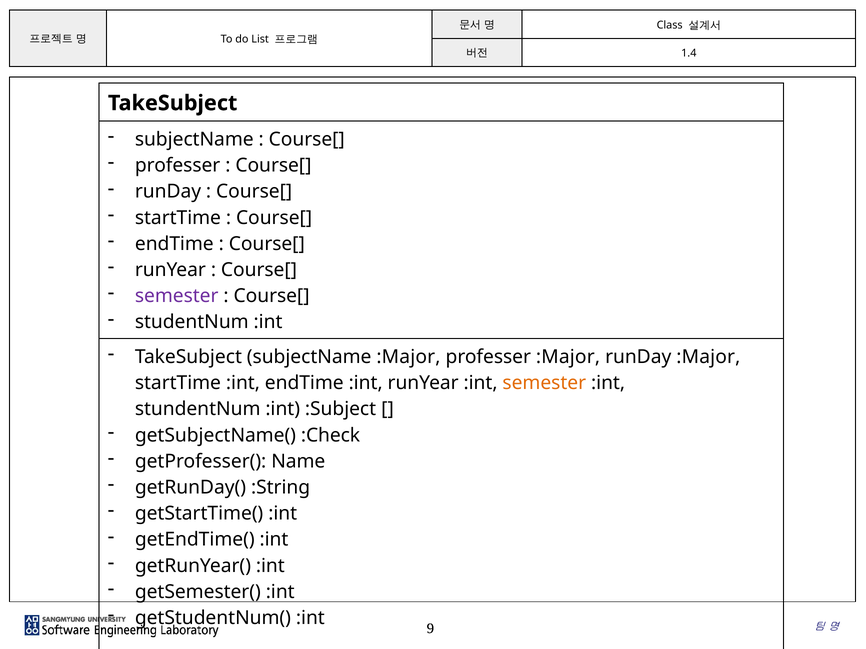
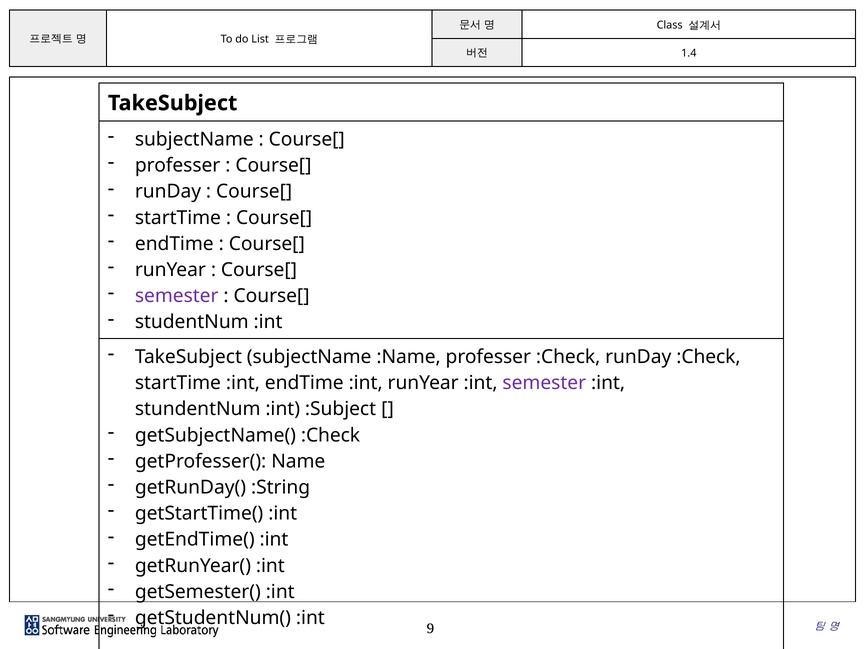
subjectName :Major: :Major -> :Name
professer :Major: :Major -> :Check
runDay :Major: :Major -> :Check
semester at (544, 383) colour: orange -> purple
